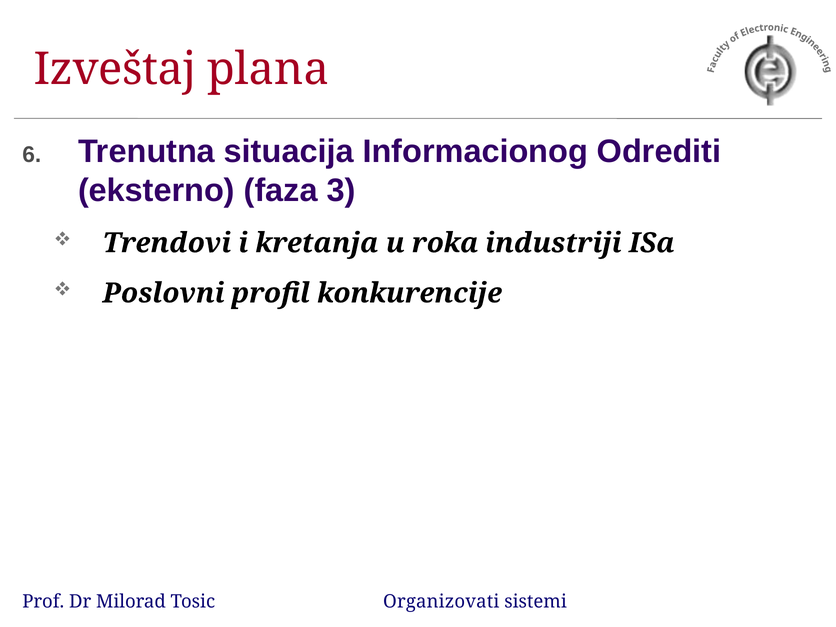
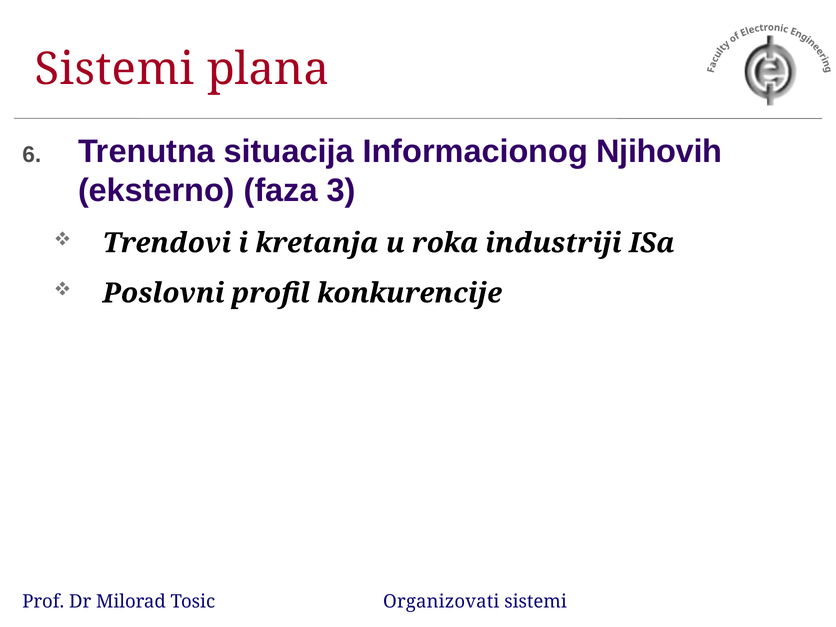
Izveštaj at (115, 69): Izveštaj -> Sistemi
Odrediti: Odrediti -> Njihovih
